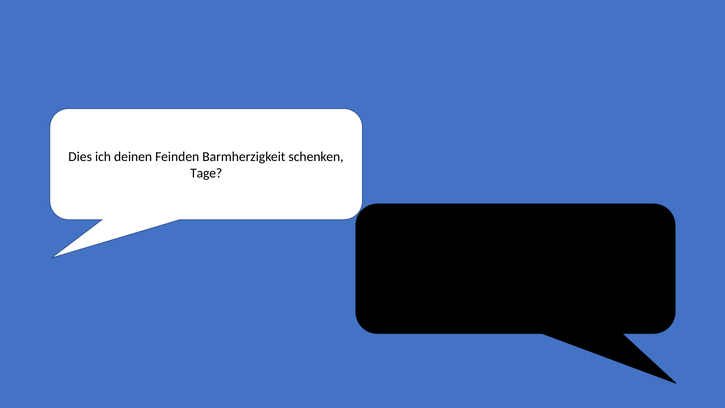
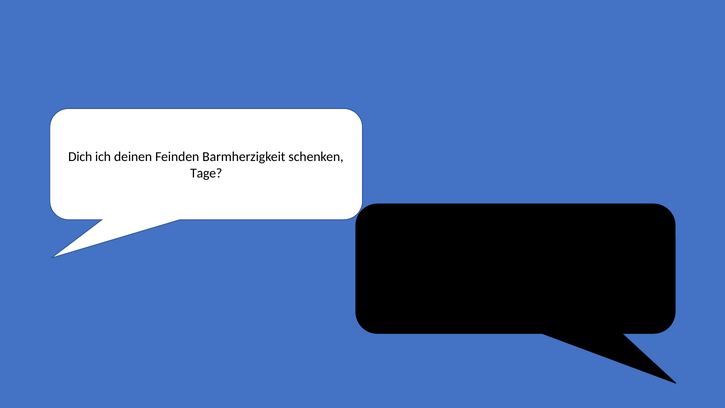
Dies: Dies -> Dich
